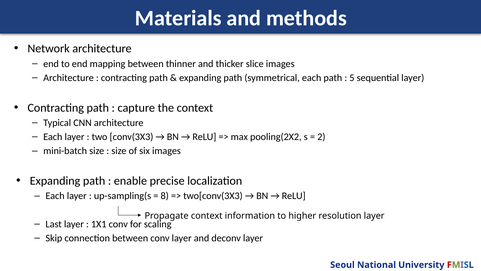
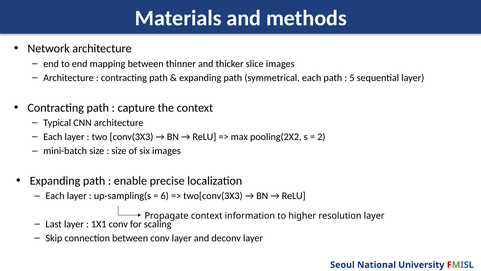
8: 8 -> 6
